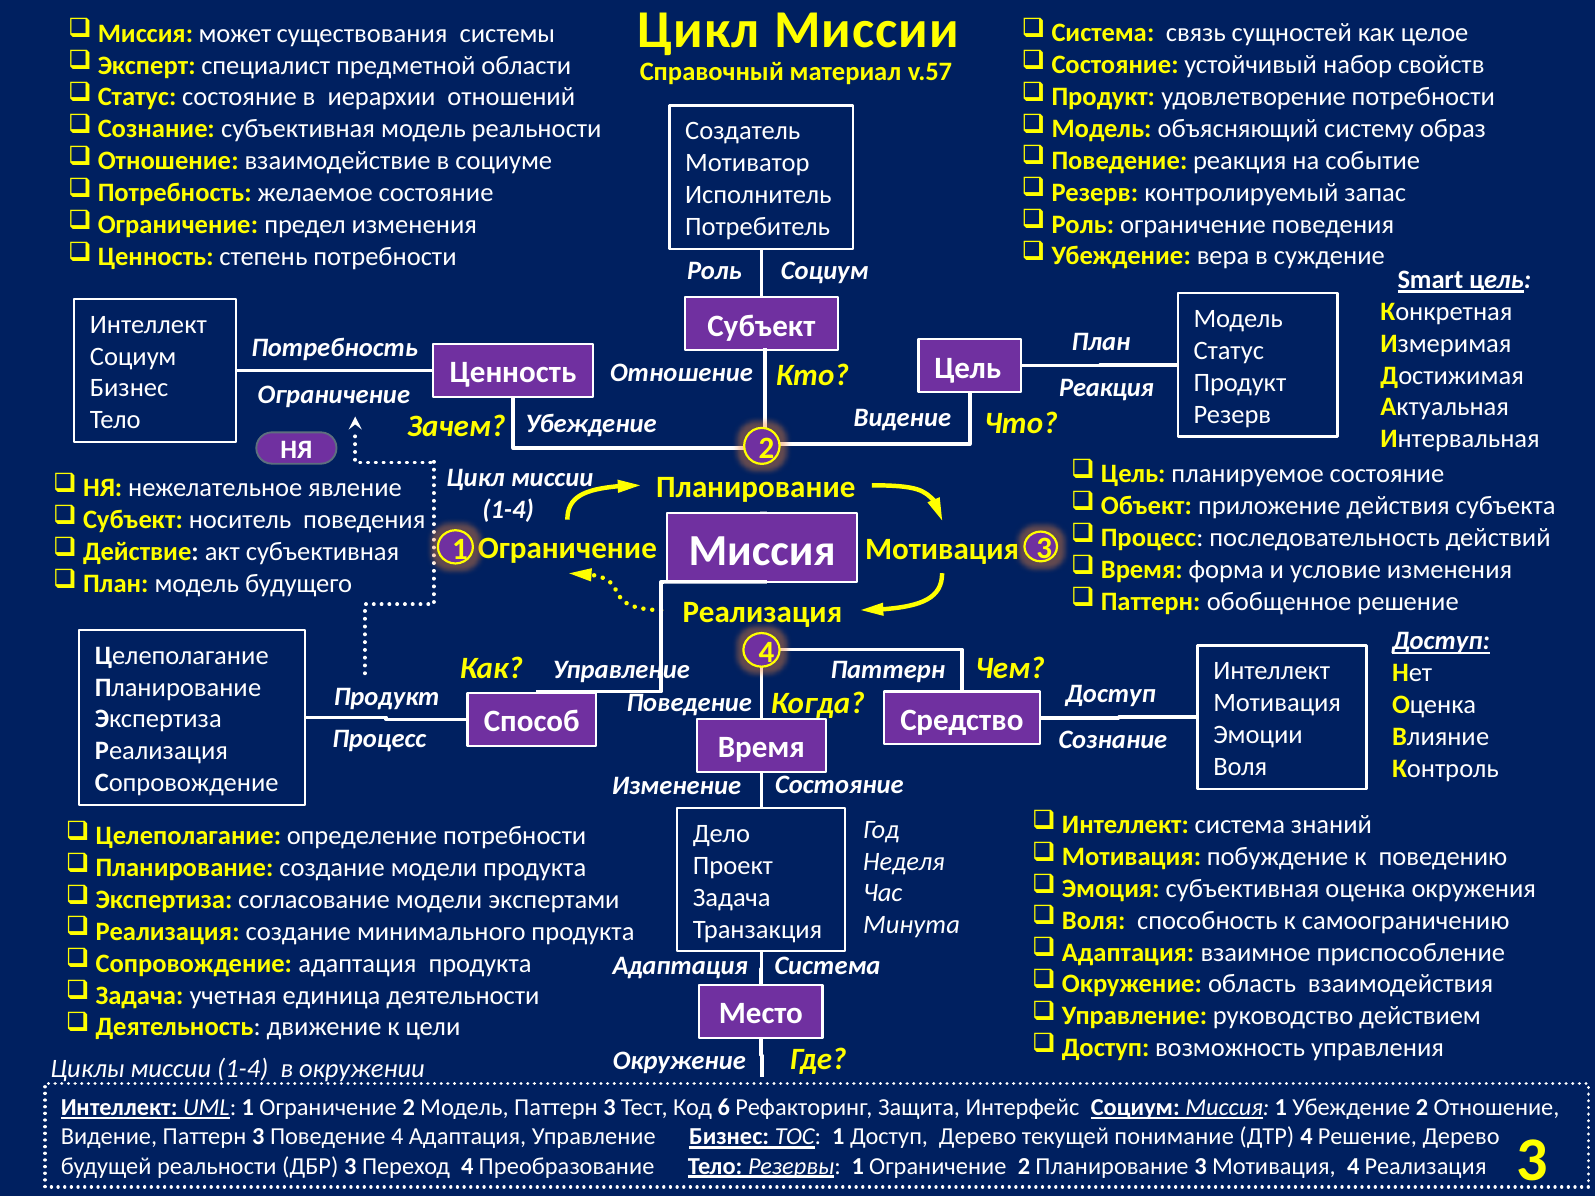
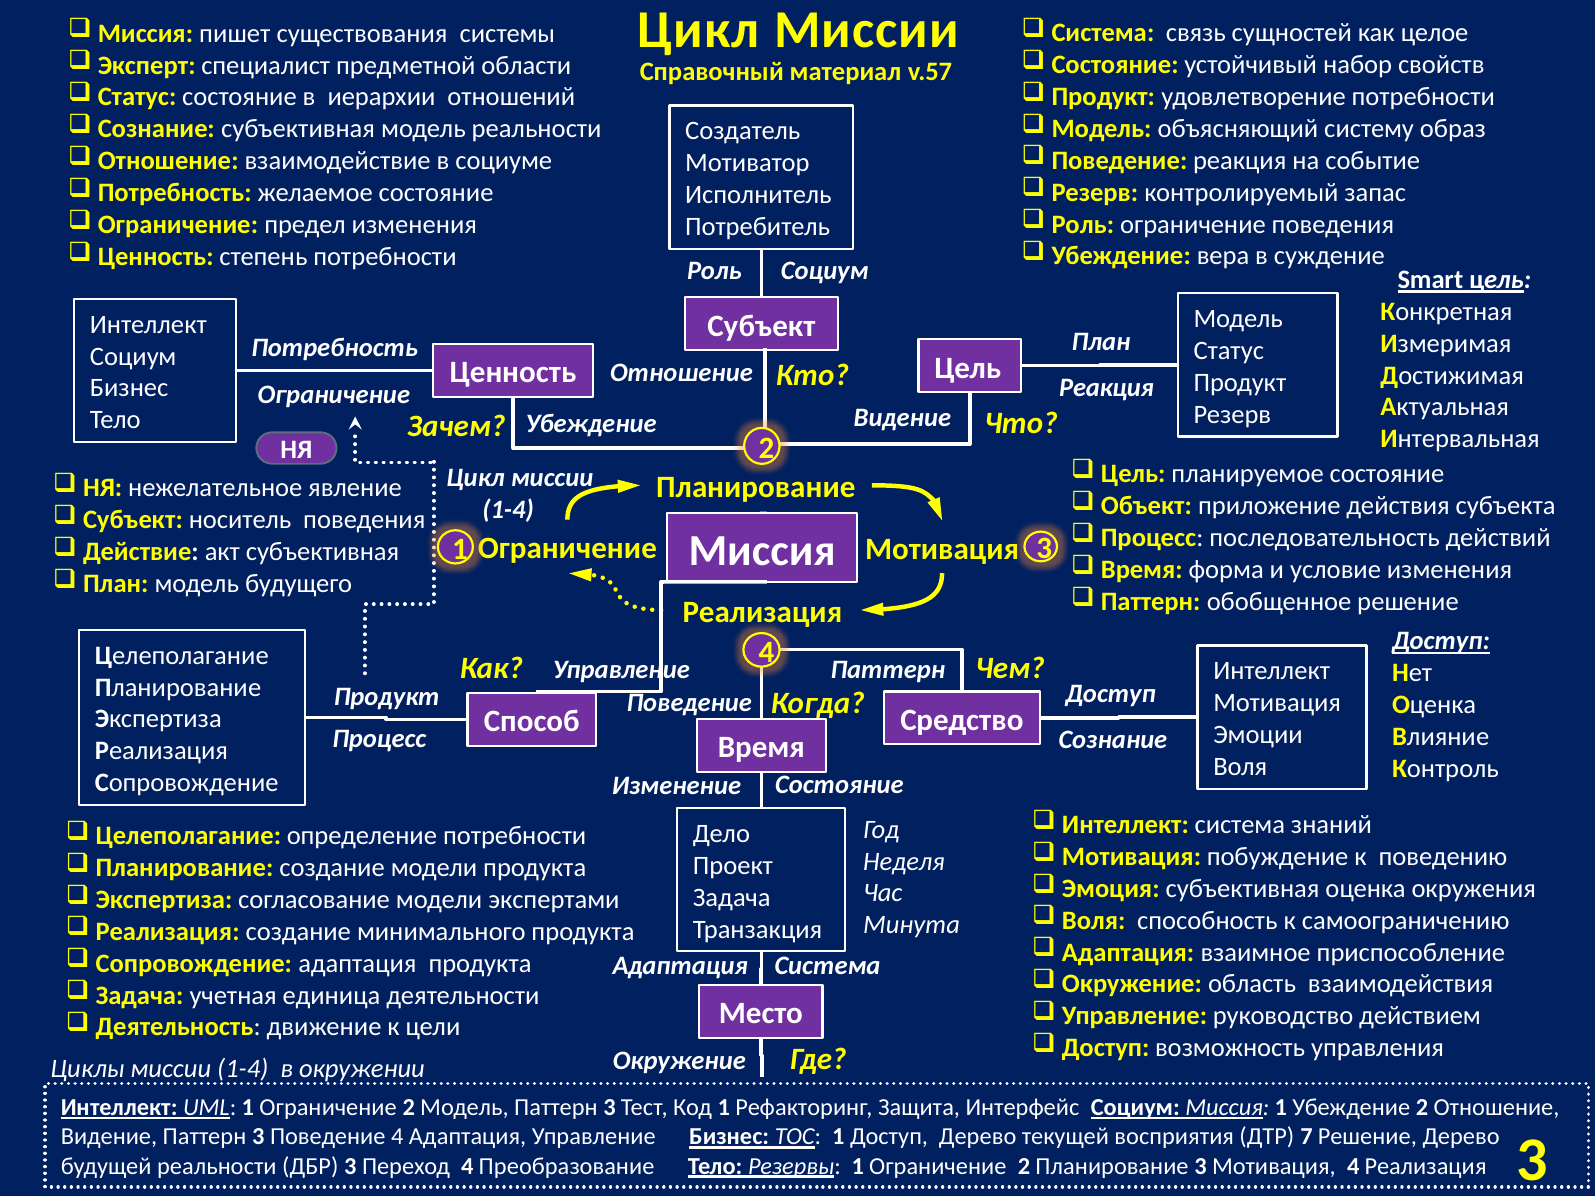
может: может -> пишет
Код 6: 6 -> 1
понимание: понимание -> восприятия
ДТР 4: 4 -> 7
